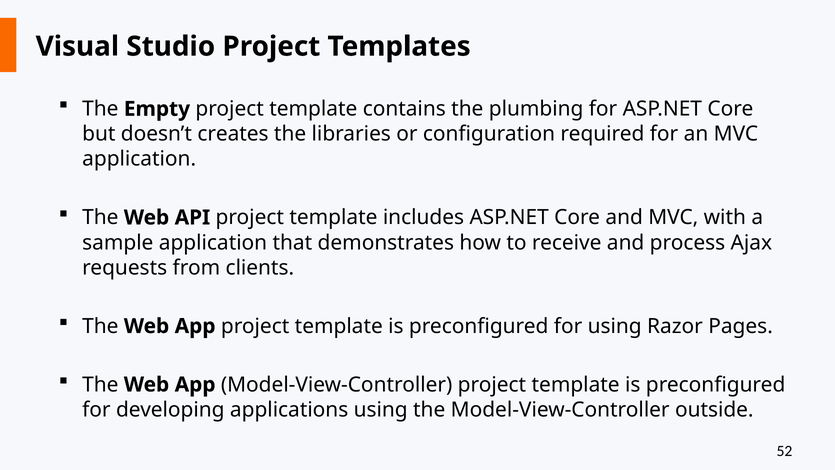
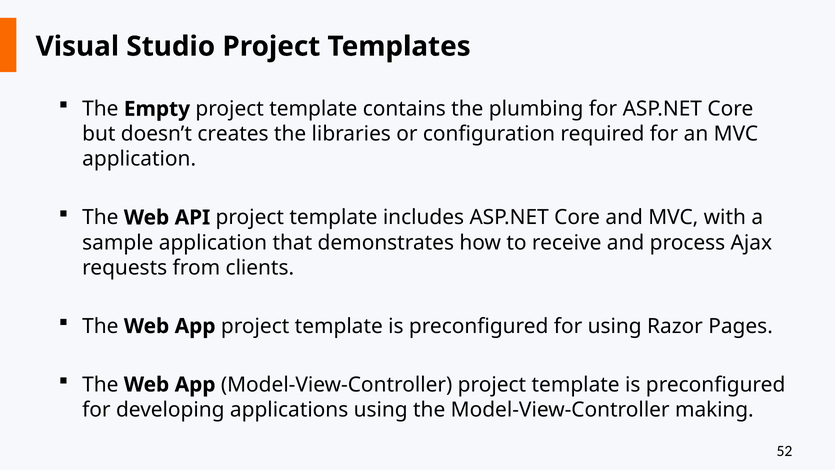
outside: outside -> making
